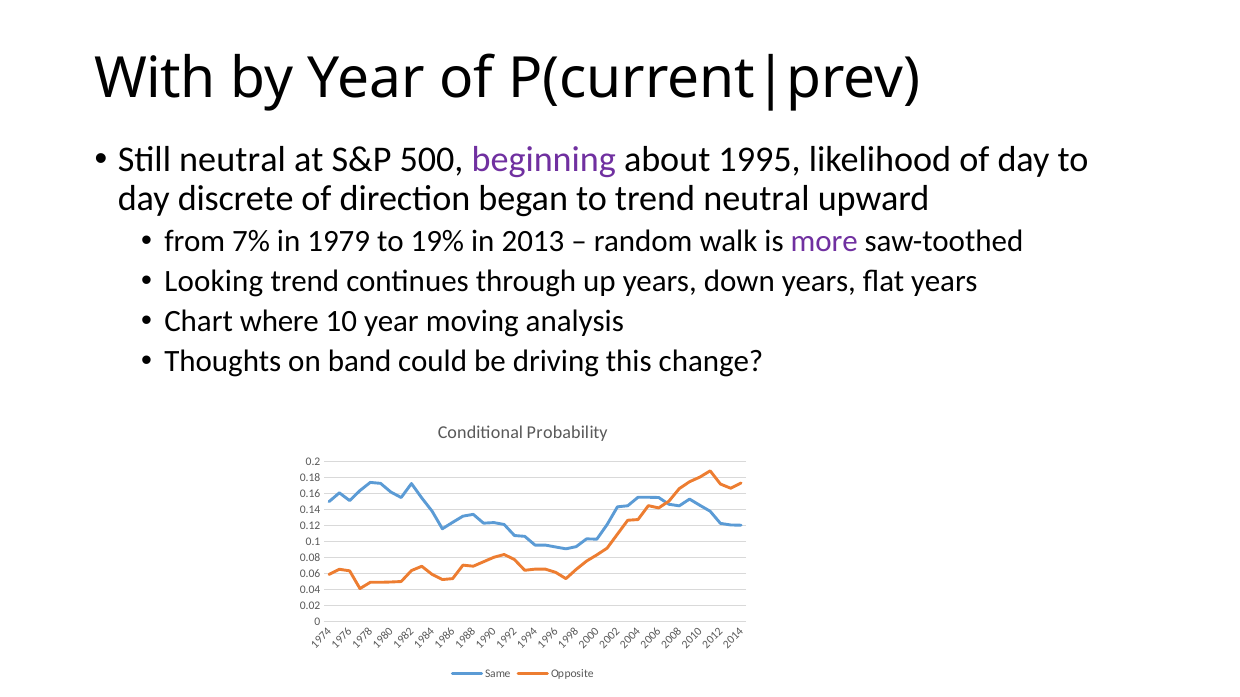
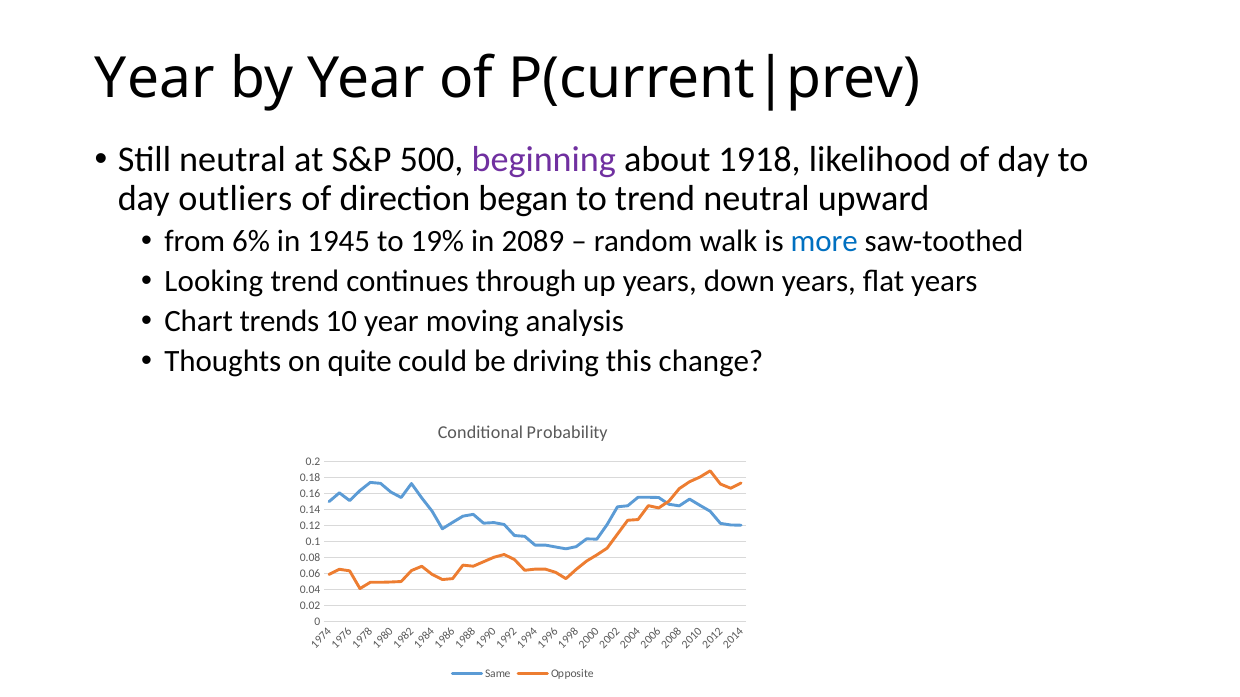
With at (155, 79): With -> Year
1995: 1995 -> 1918
discrete: discrete -> outliers
7%: 7% -> 6%
1979: 1979 -> 1945
2013: 2013 -> 2089
more colour: purple -> blue
where: where -> trends
band: band -> quite
